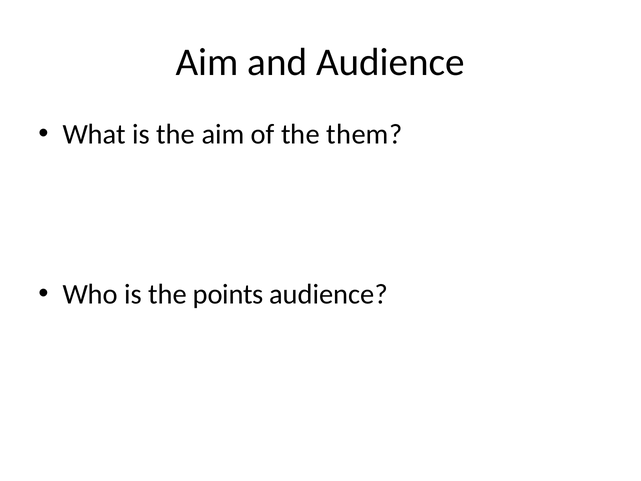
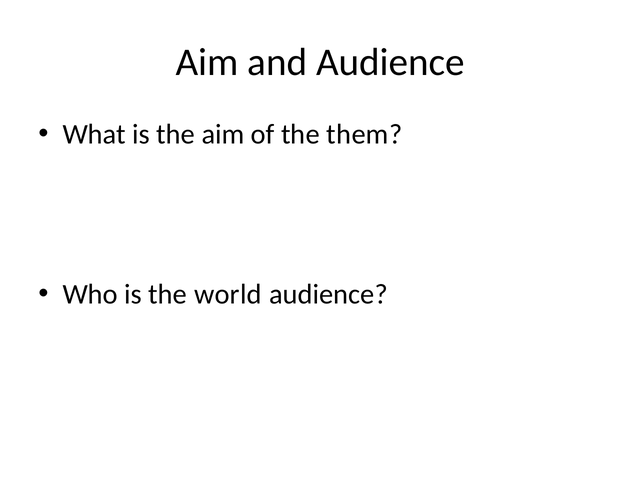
points: points -> world
